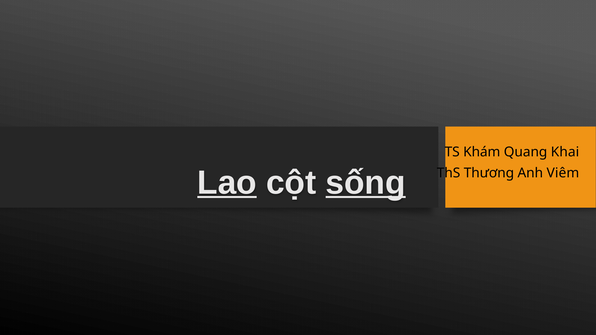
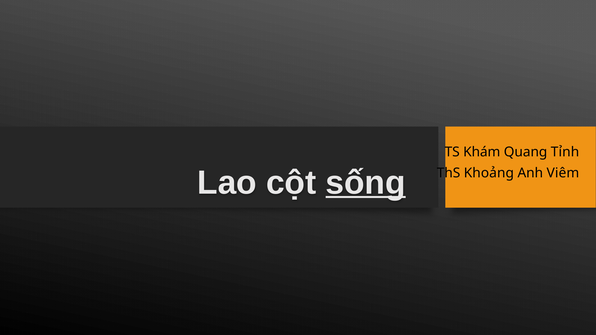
Khai: Khai -> Tỉnh
Lao underline: present -> none
Thương: Thương -> Khoảng
